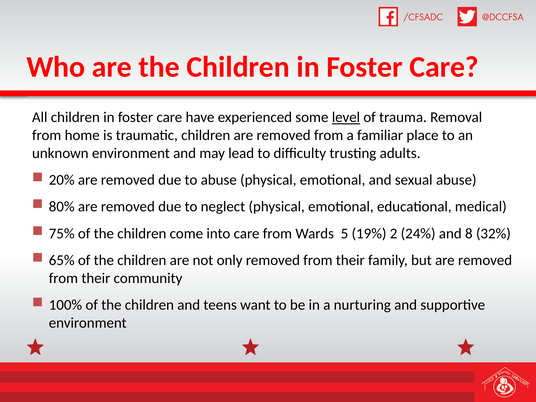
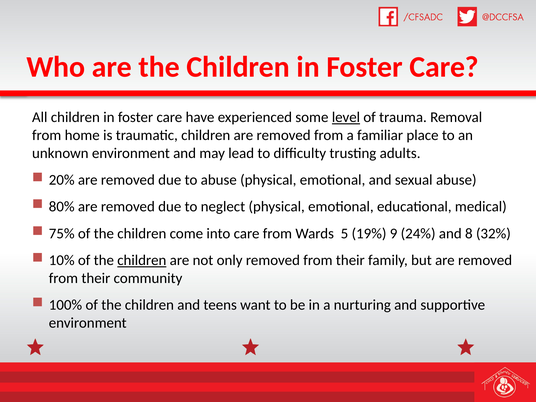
2: 2 -> 9
65%: 65% -> 10%
children at (142, 260) underline: none -> present
